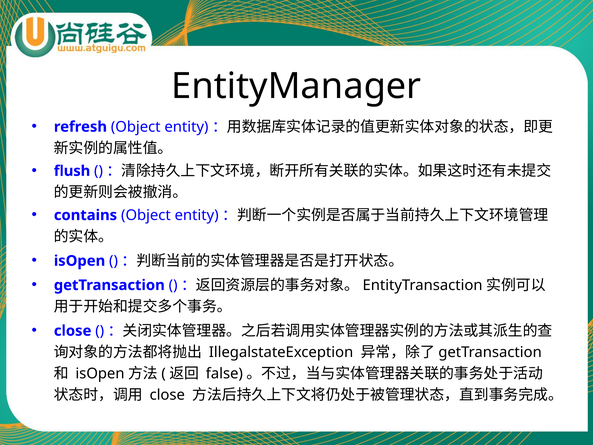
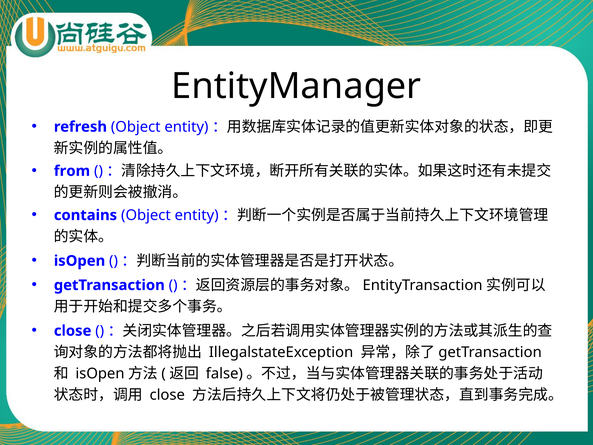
flush: flush -> from
